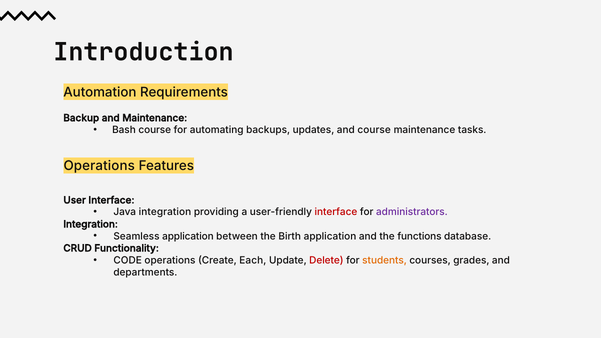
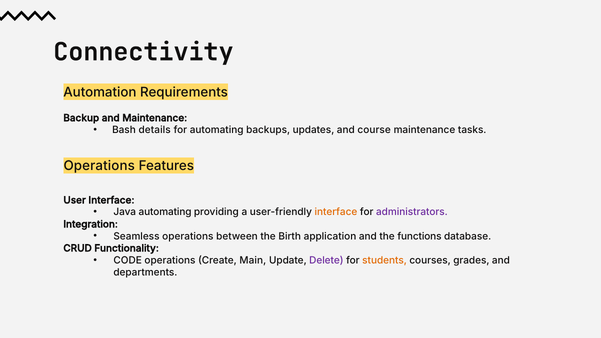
Introduction: Introduction -> Connectivity
Bash course: course -> details
Java integration: integration -> automating
interface at (336, 212) colour: red -> orange
Seamless application: application -> operations
Each: Each -> Main
Delete colour: red -> purple
